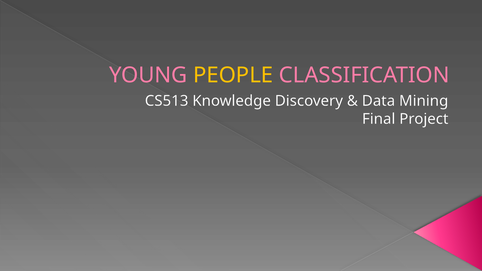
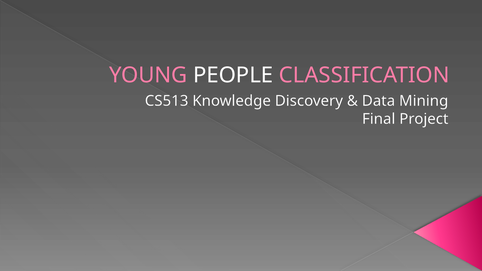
PEOPLE colour: yellow -> white
